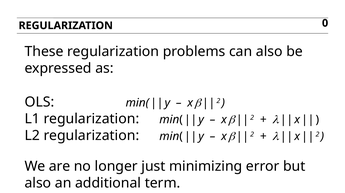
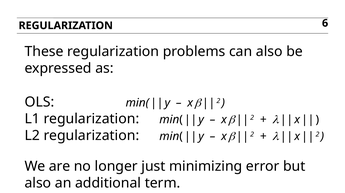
0: 0 -> 6
